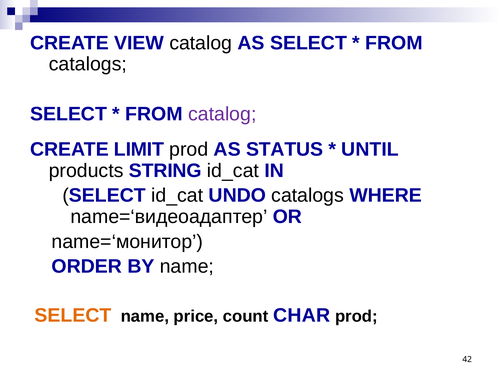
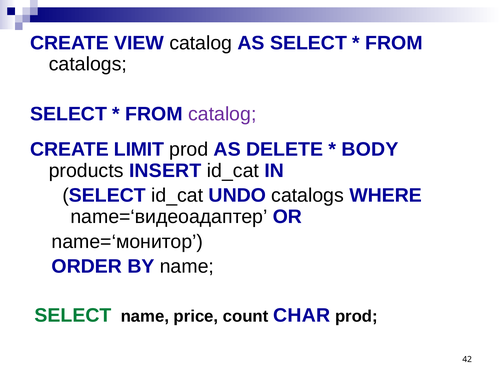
STATUS: STATUS -> DELETE
UNTIL: UNTIL -> BODY
STRING: STRING -> INSERT
SELECT at (73, 316) colour: orange -> green
